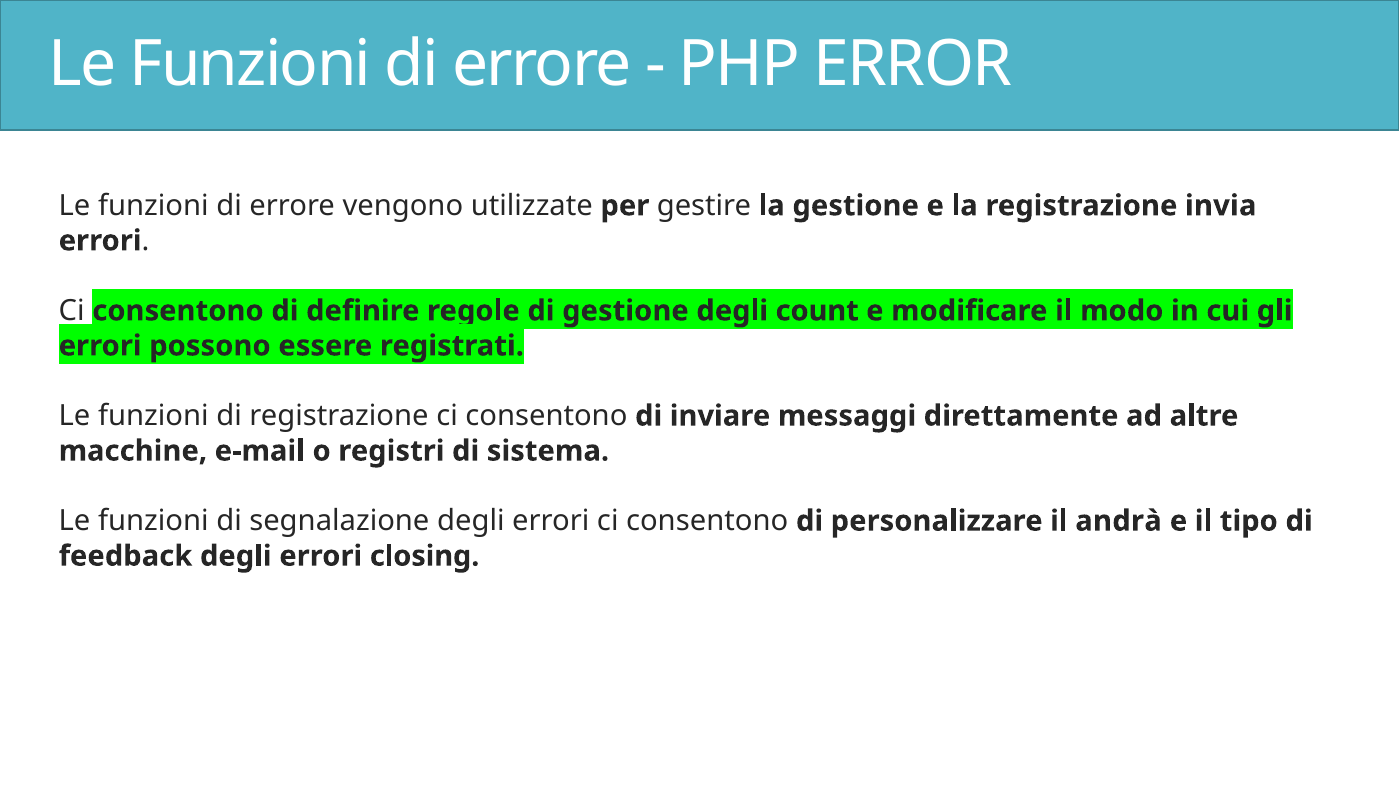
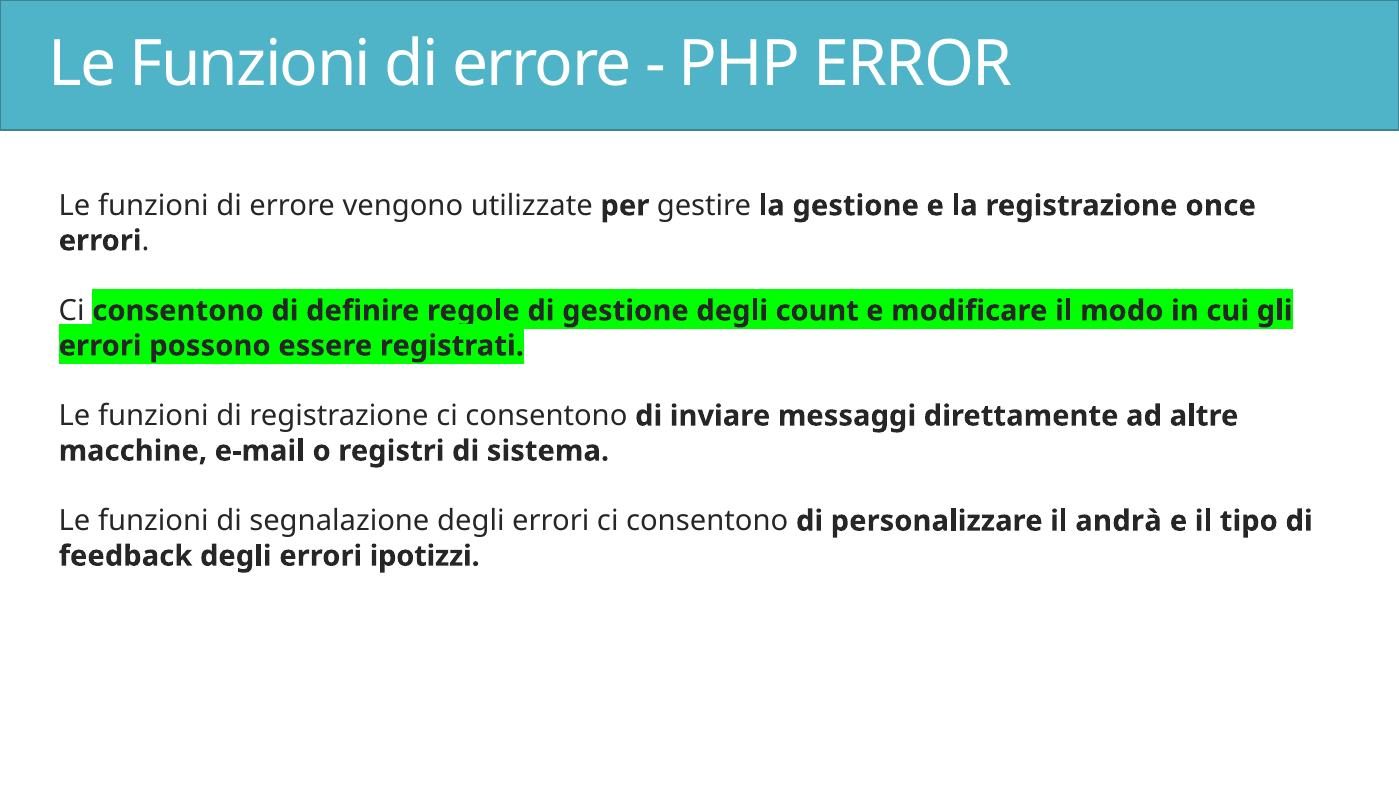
invia: invia -> once
closing: closing -> ipotizzi
